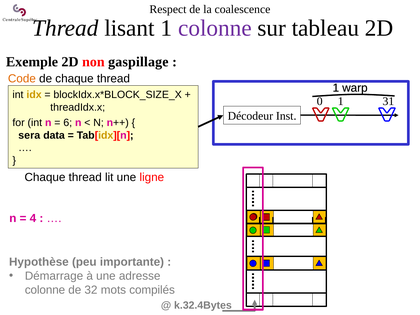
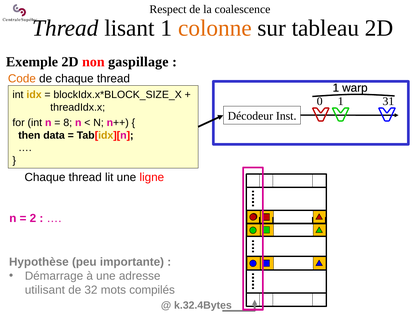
colonne at (215, 28) colour: purple -> orange
6: 6 -> 8
sera: sera -> then
4: 4 -> 2
colonne at (45, 290): colonne -> utilisant
